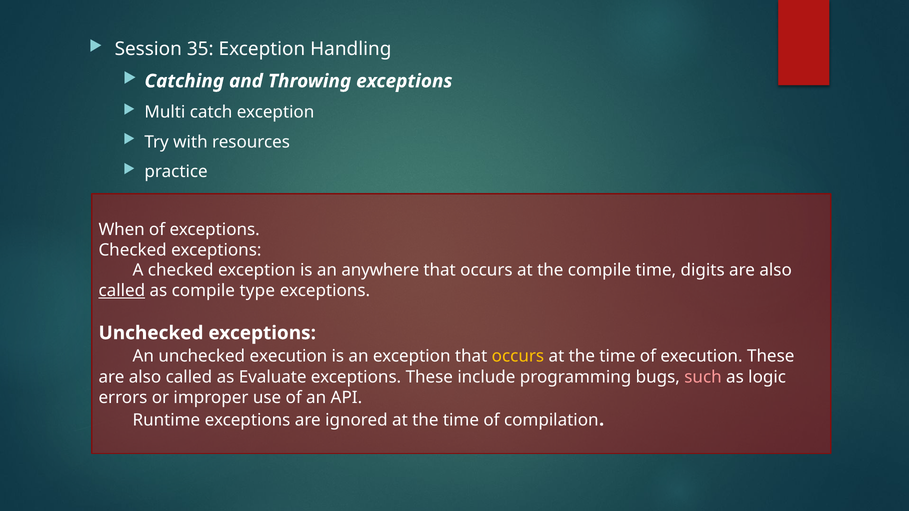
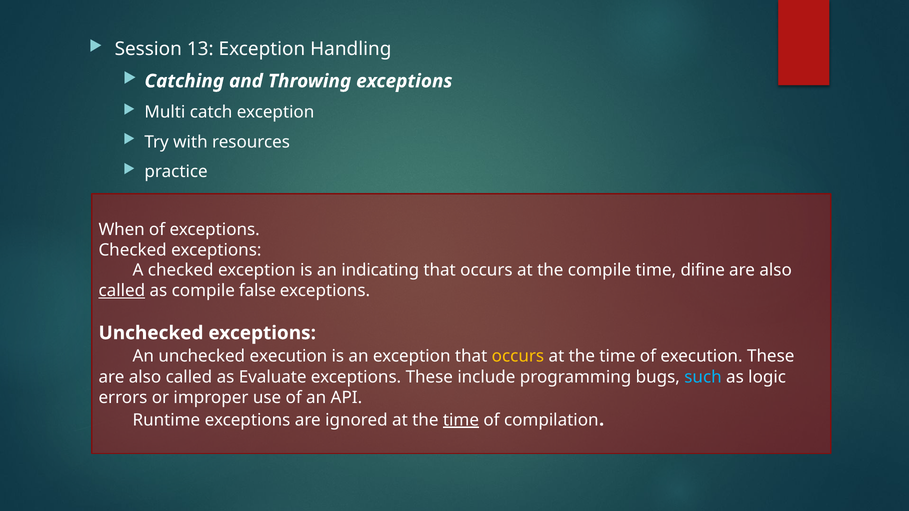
35: 35 -> 13
anywhere: anywhere -> indicating
digits: digits -> difine
type: type -> false
such colour: pink -> light blue
time at (461, 420) underline: none -> present
